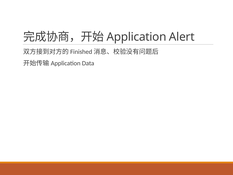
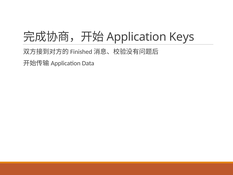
Alert: Alert -> Keys
